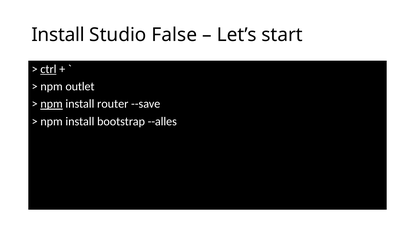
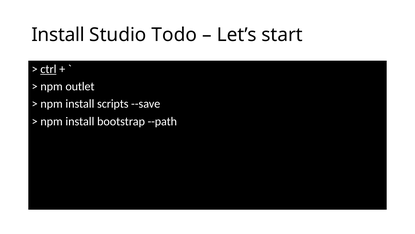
False: False -> Todo
npm at (52, 104) underline: present -> none
router: router -> scripts
--alles: --alles -> --path
